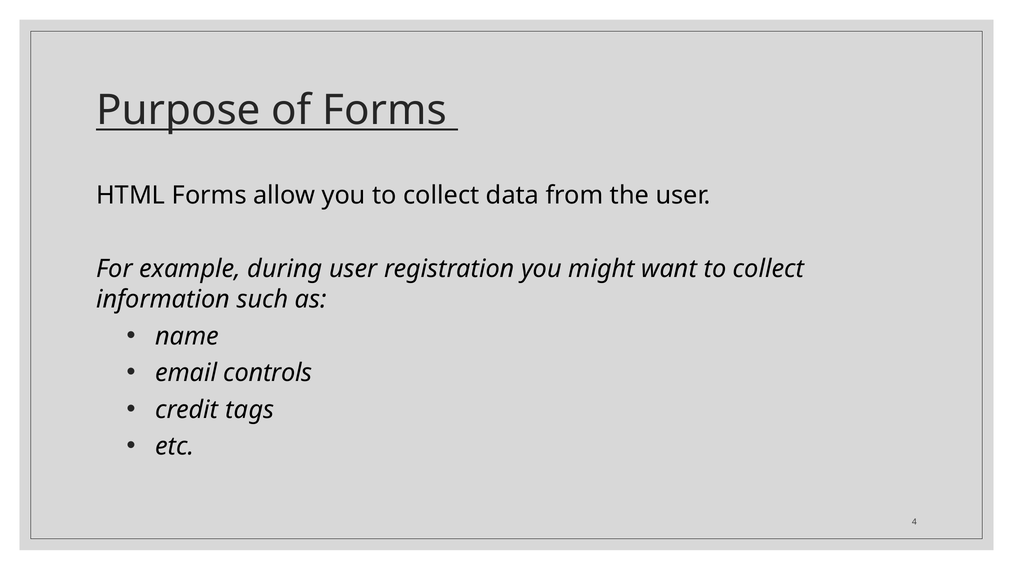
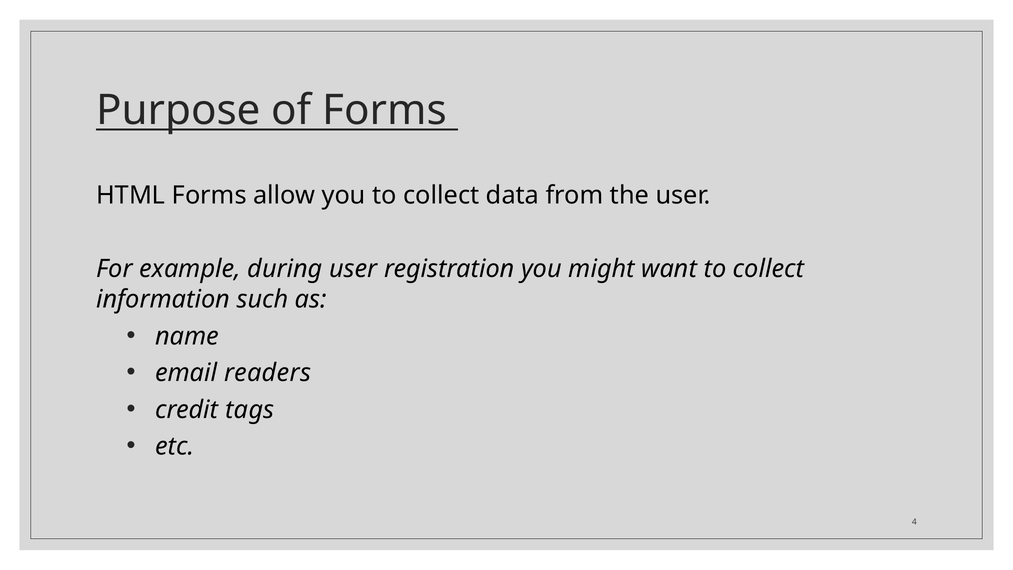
controls: controls -> readers
